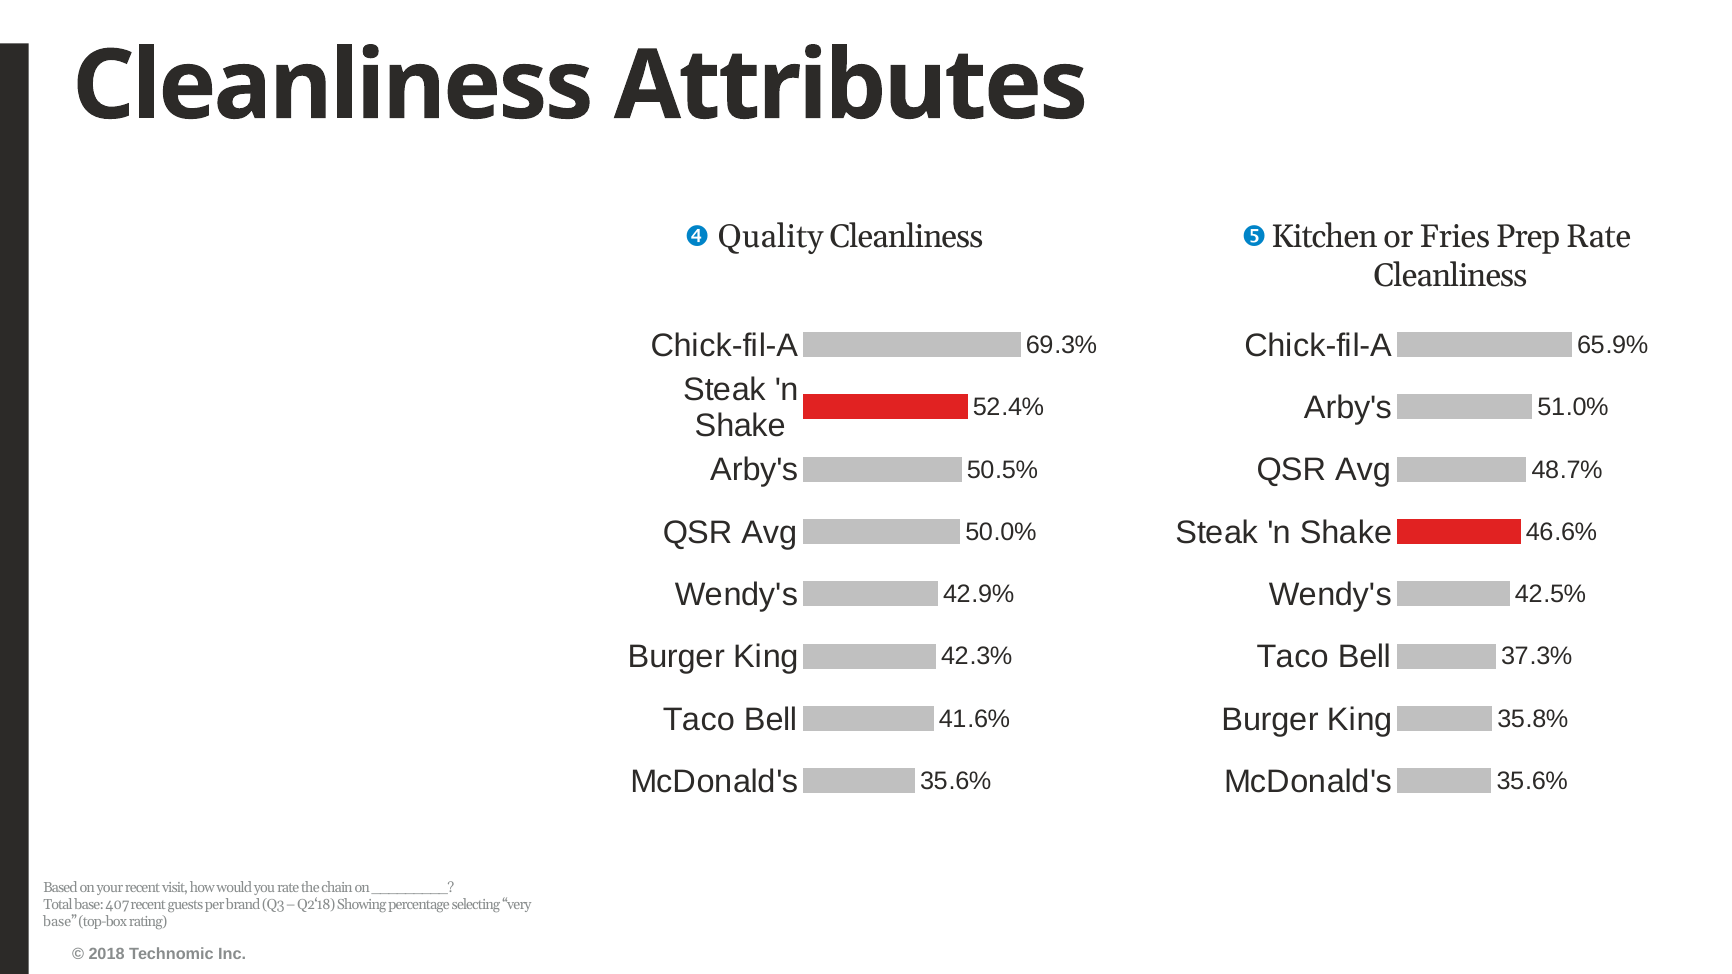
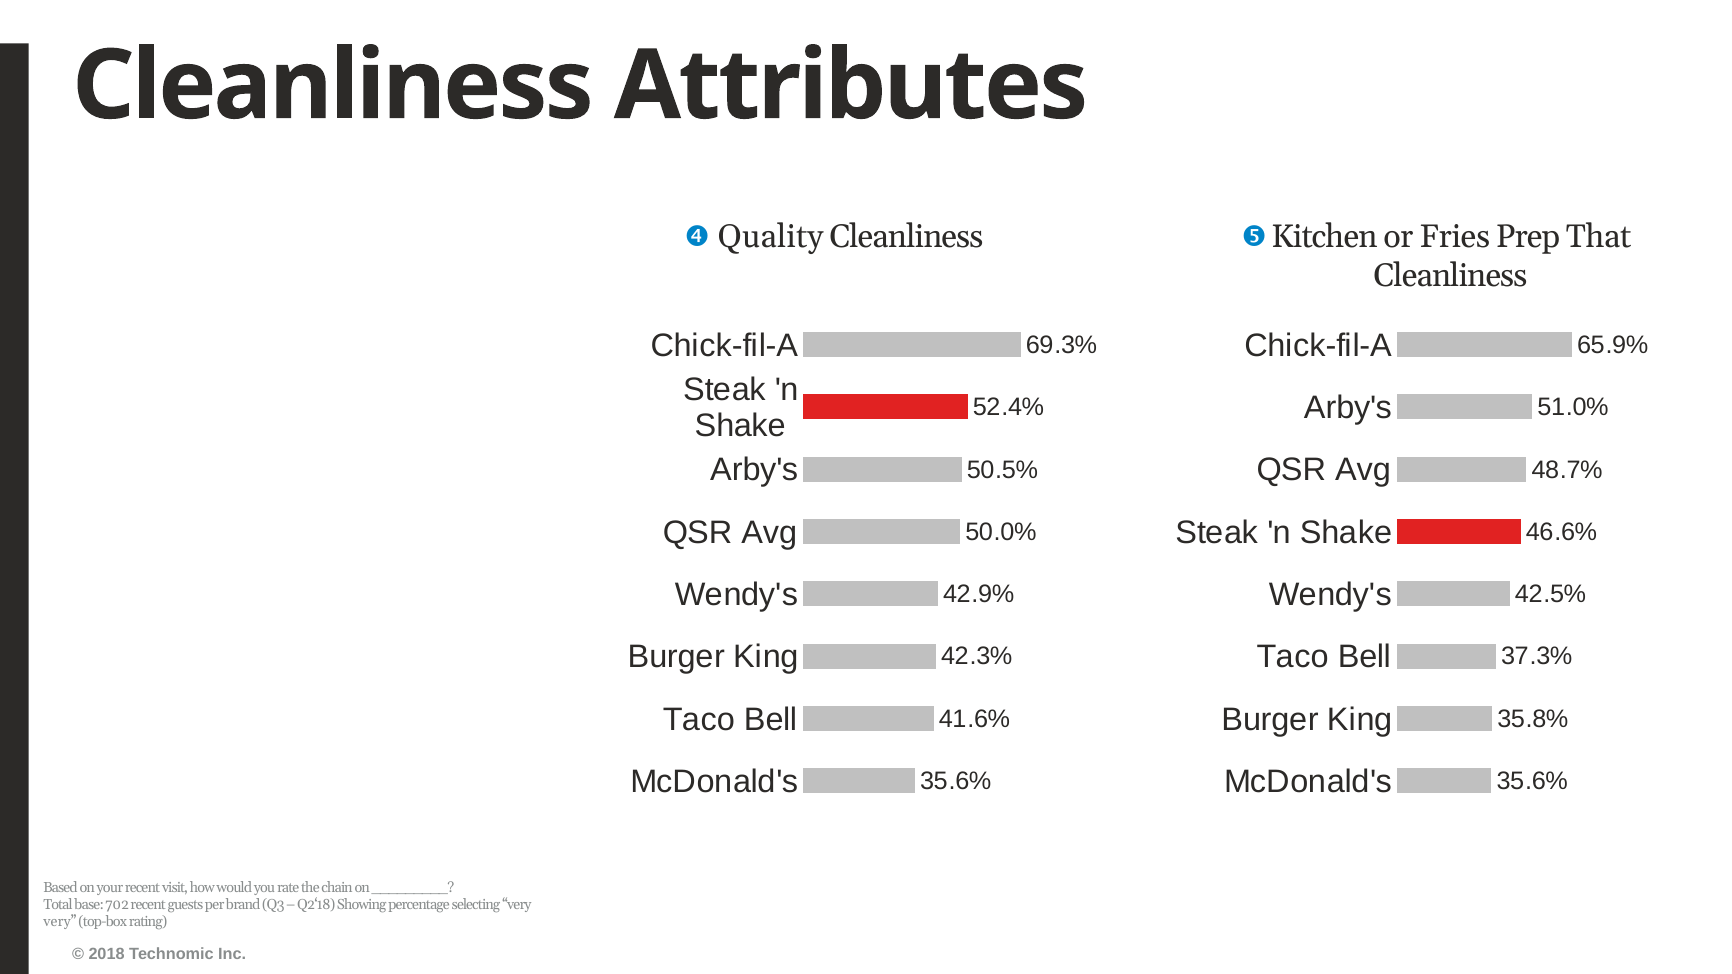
Prep Rate: Rate -> That
407: 407 -> 702
base at (60, 922): base -> very
